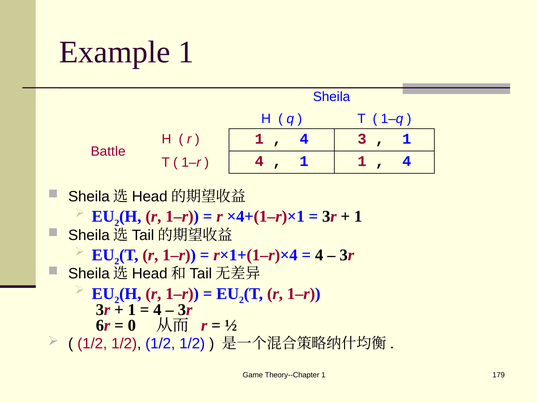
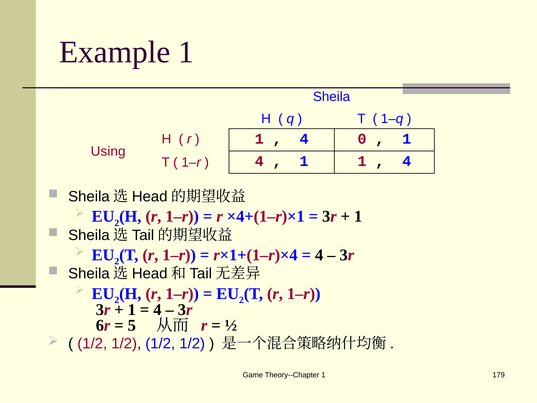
3: 3 -> 0
Battle: Battle -> Using
0: 0 -> 5
